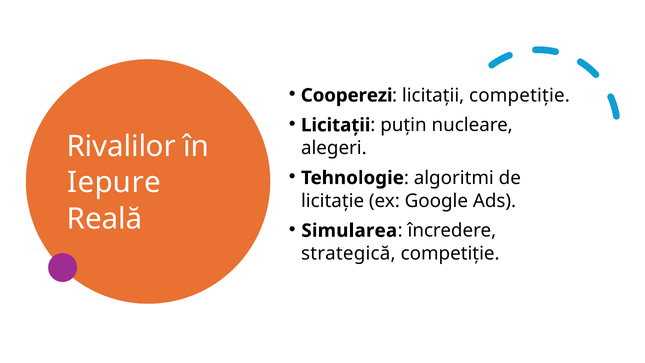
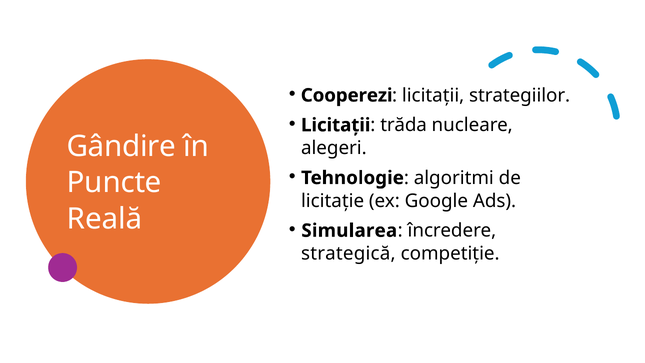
licitații competiție: competiție -> strategiilor
puțin: puțin -> trăda
Rivalilor: Rivalilor -> Gândire
Iepure: Iepure -> Puncte
